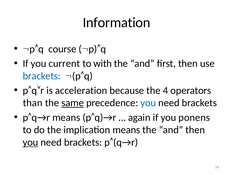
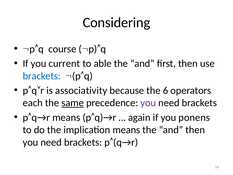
Information: Information -> Considering
with: with -> able
acceleration: acceleration -> associativity
4: 4 -> 6
than: than -> each
you at (148, 103) colour: blue -> purple
you at (30, 142) underline: present -> none
